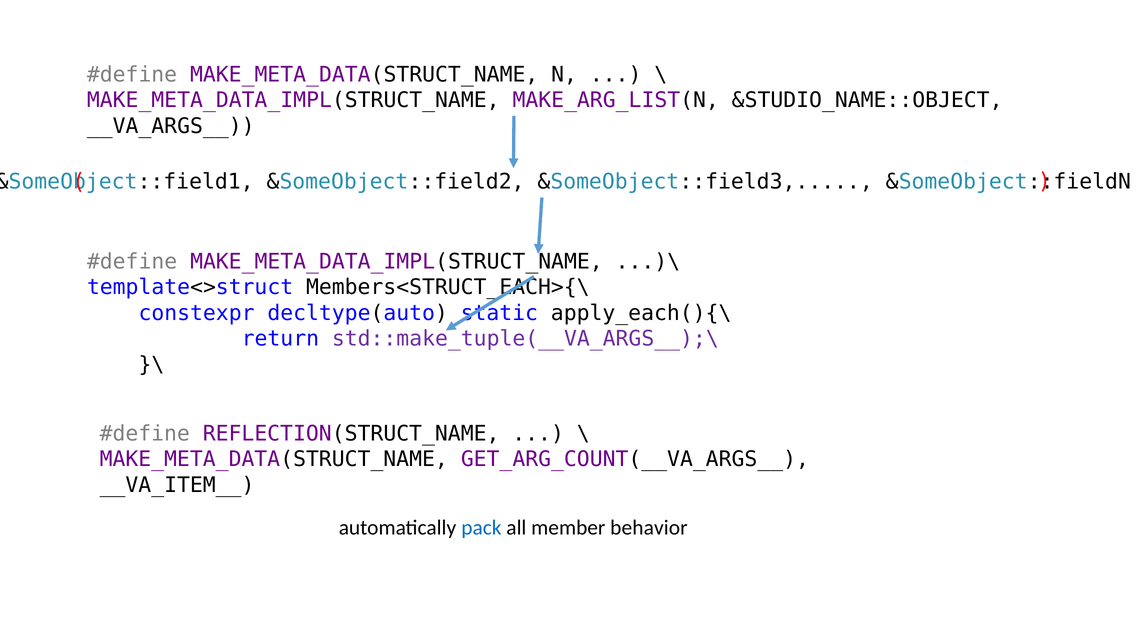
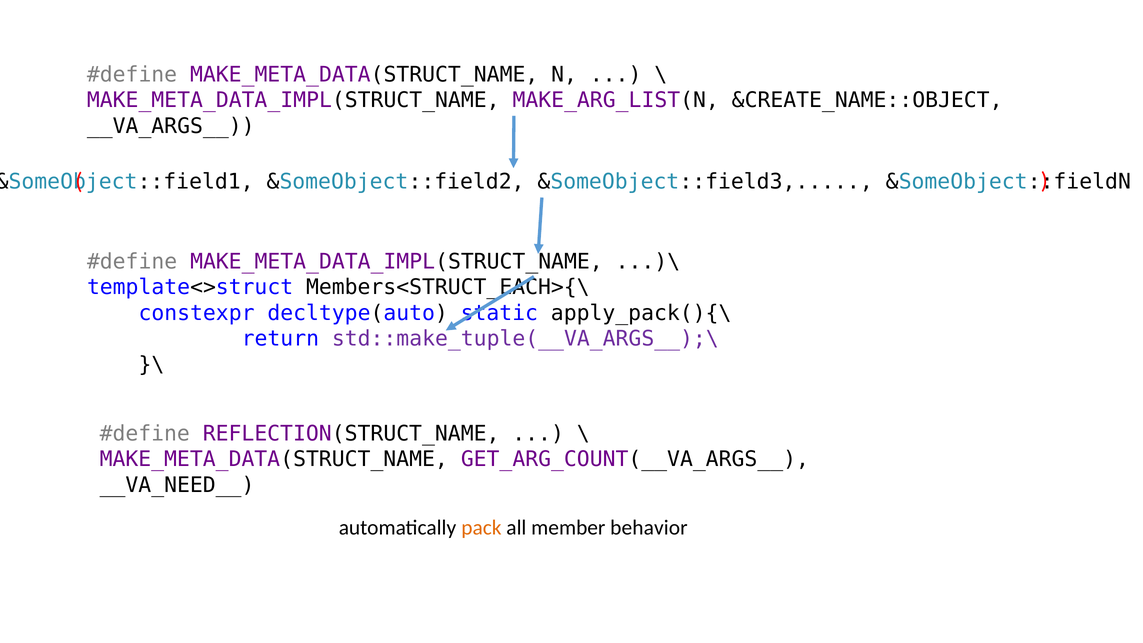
&STUDIO_NAME::OBJECT: &STUDIO_NAME::OBJECT -> &CREATE_NAME::OBJECT
apply_each(){\: apply_each(){\ -> apply_pack(){\
__VA_ITEM__: __VA_ITEM__ -> __VA_NEED__
pack colour: blue -> orange
